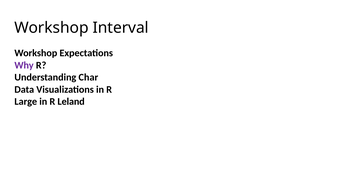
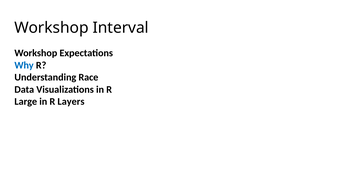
Why colour: purple -> blue
Char: Char -> Race
Leland: Leland -> Layers
